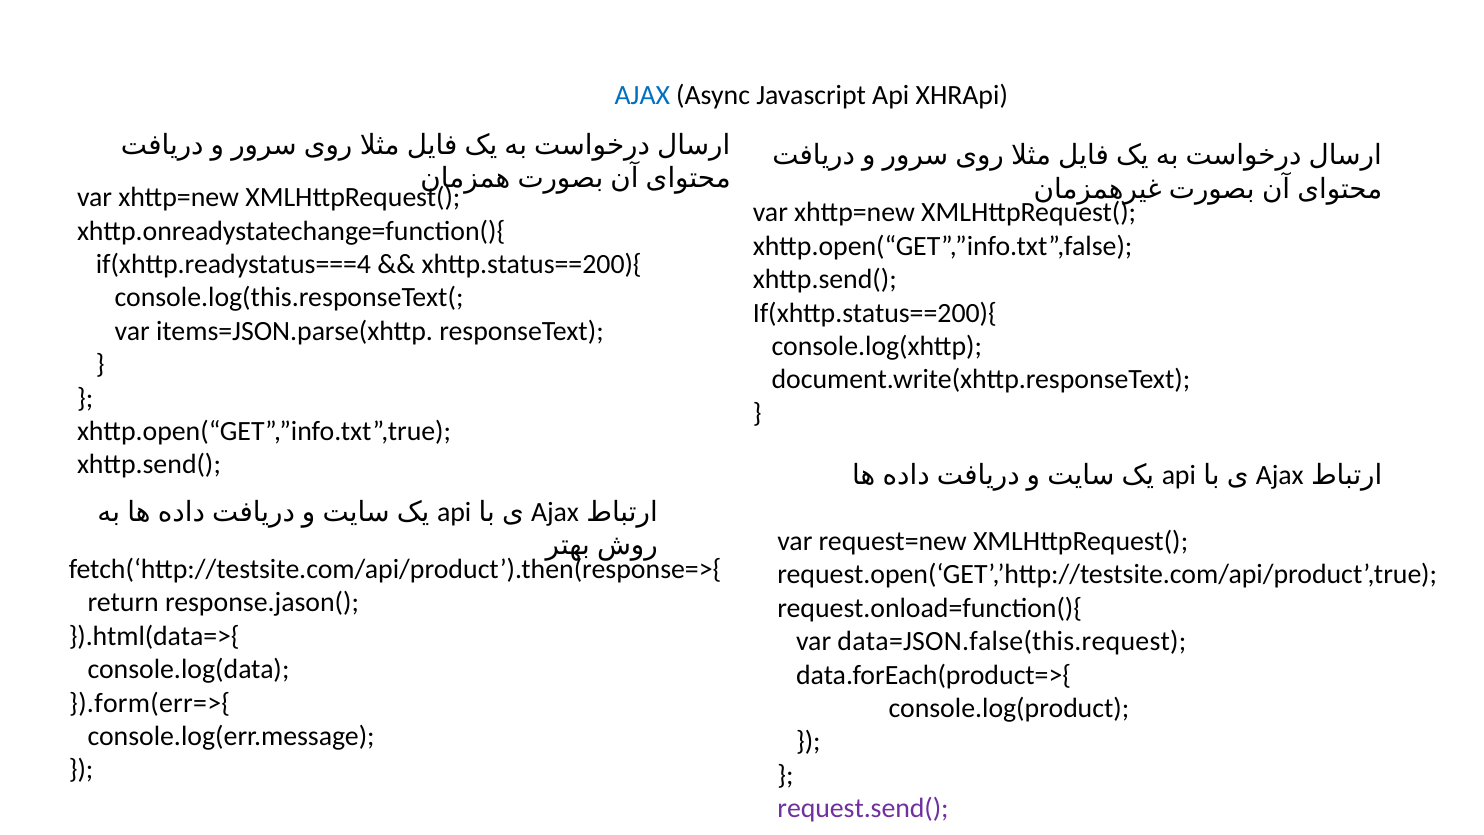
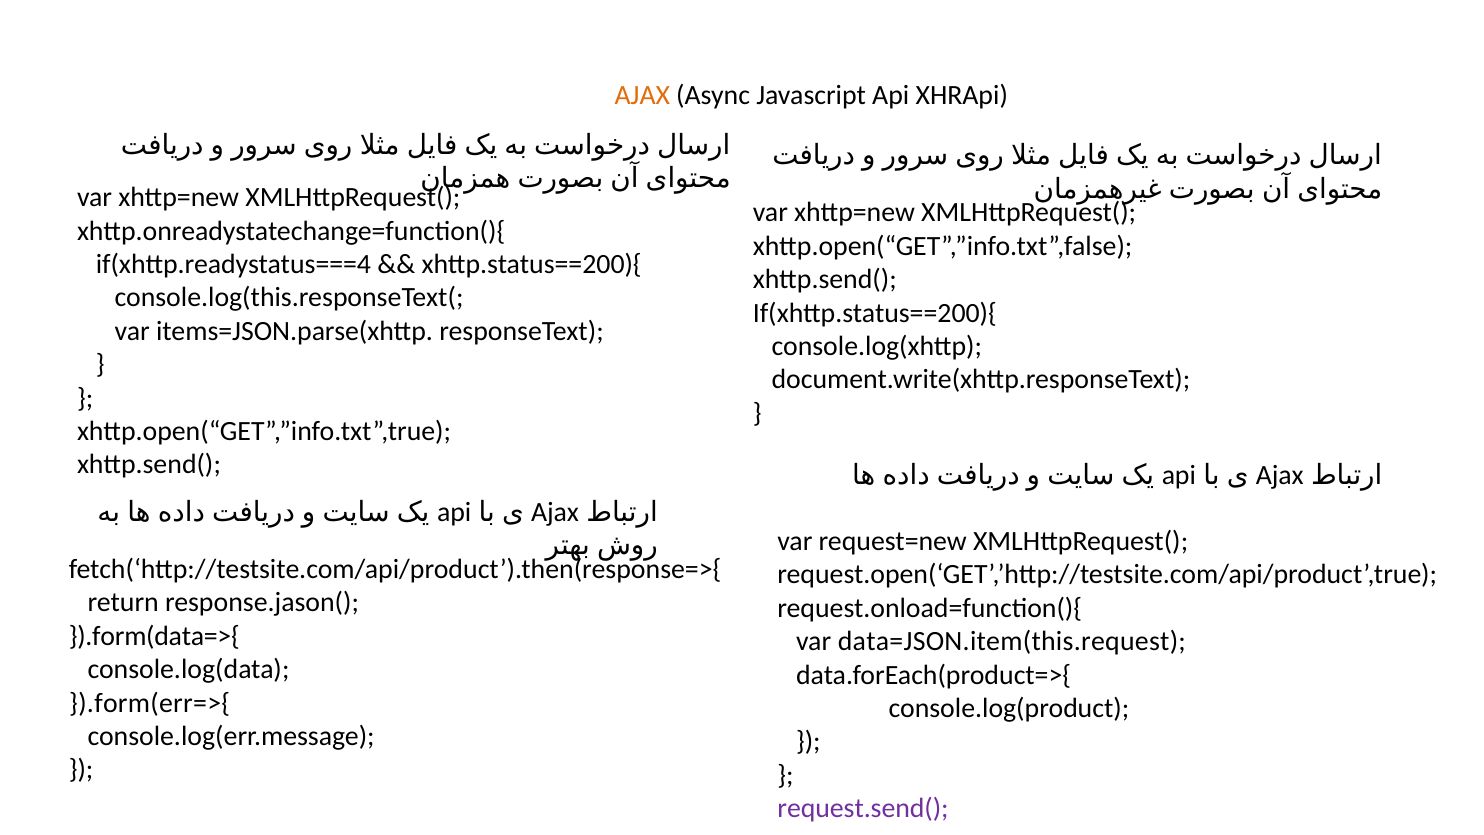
AJAX at (642, 95) colour: blue -> orange
}).html(data=>{: }).html(data=>{ -> }).form(data=>{
data=JSON.false(this.request: data=JSON.false(this.request -> data=JSON.item(this.request
